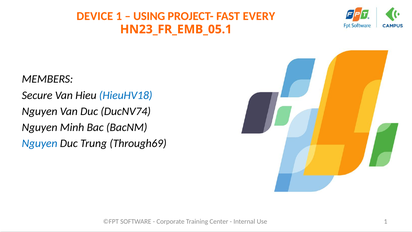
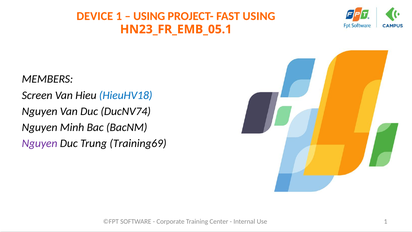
FAST EVERY: EVERY -> USING
Secure: Secure -> Screen
Nguyen at (40, 143) colour: blue -> purple
Through69: Through69 -> Training69
